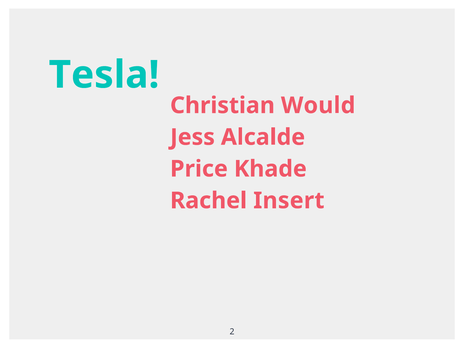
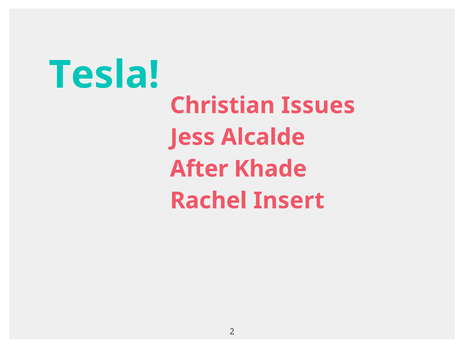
Would: Would -> Issues
Price: Price -> After
